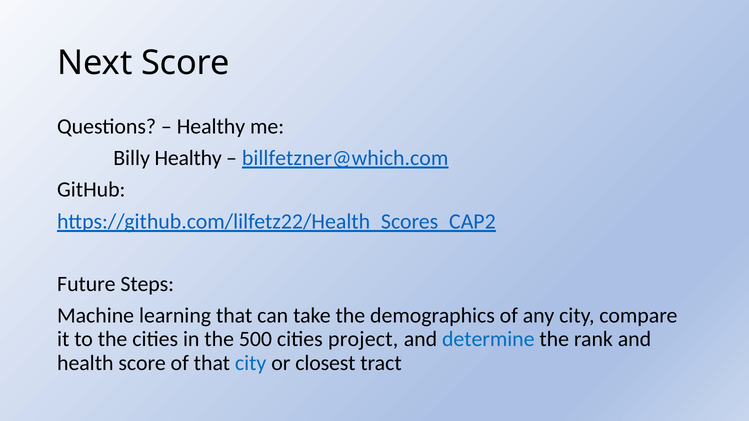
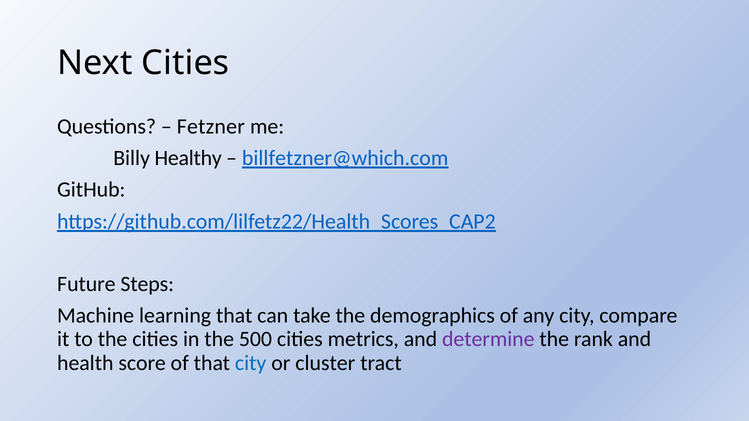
Next Score: Score -> Cities
Healthy at (211, 127): Healthy -> Fetzner
project: project -> metrics
determine colour: blue -> purple
closest: closest -> cluster
